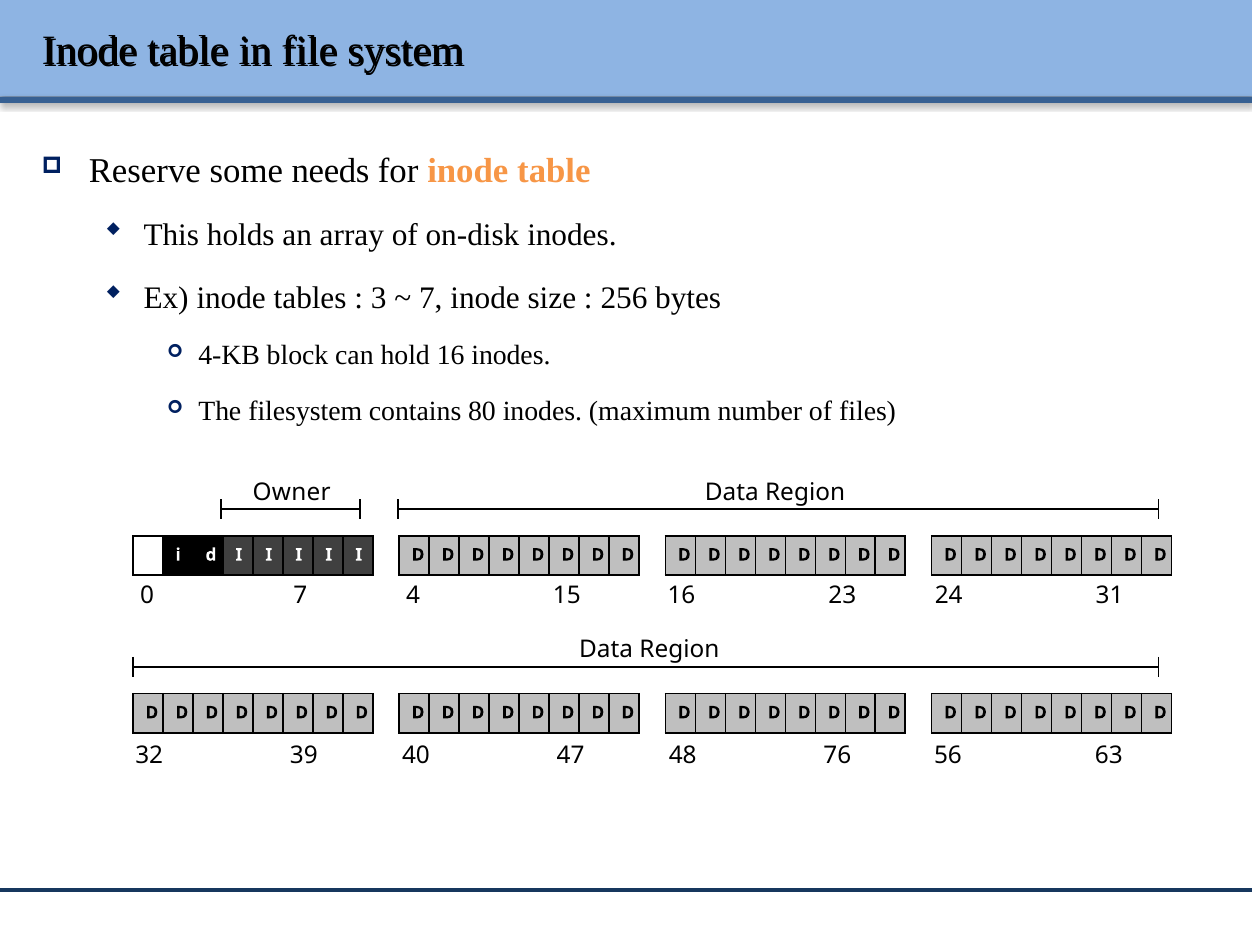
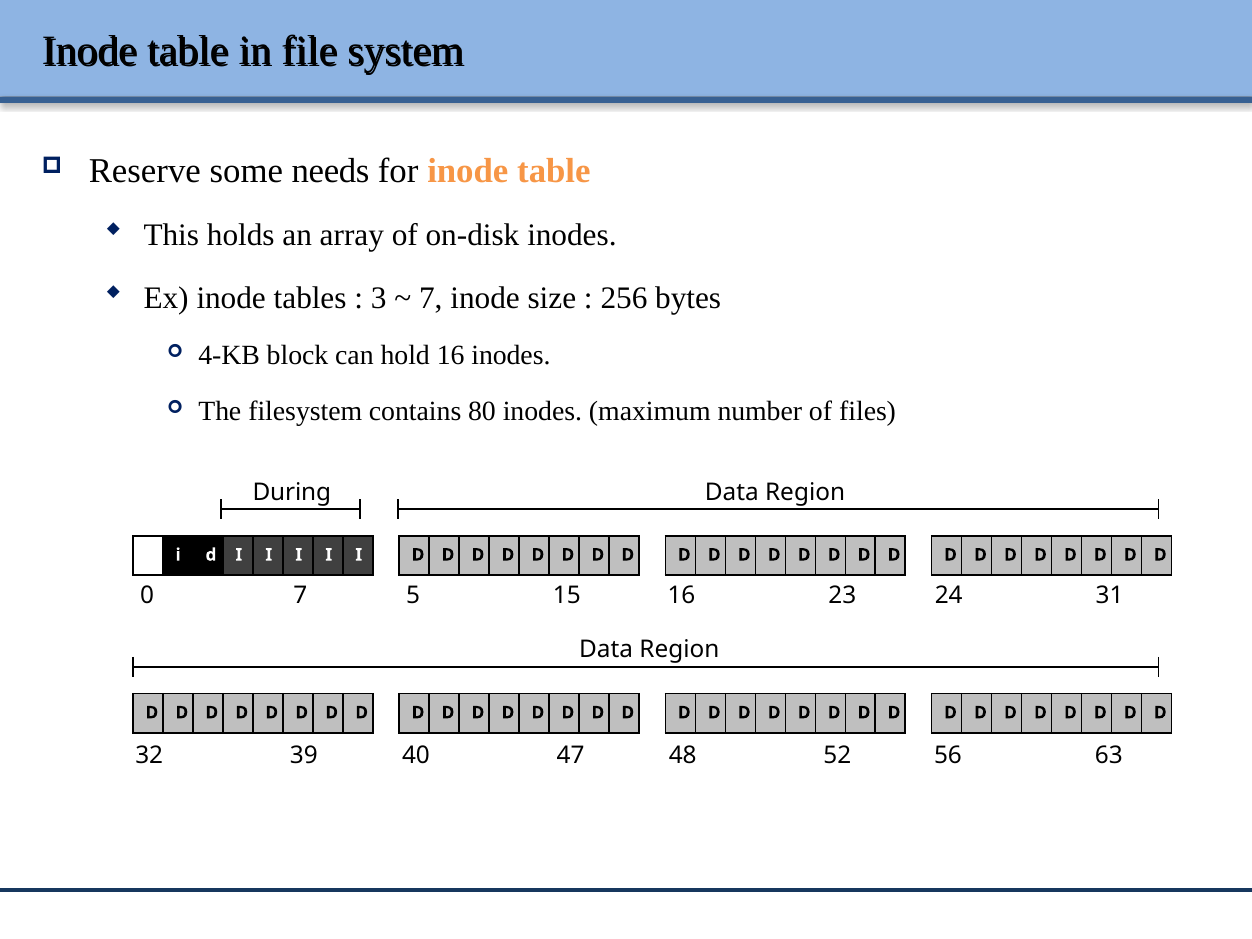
Owner: Owner -> During
4: 4 -> 5
76: 76 -> 52
